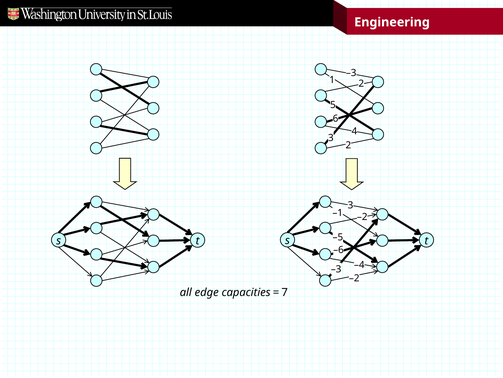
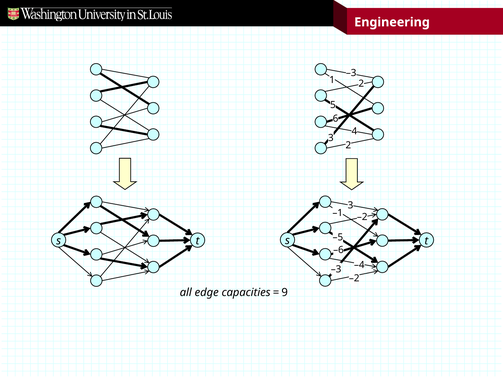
7: 7 -> 9
